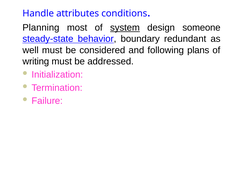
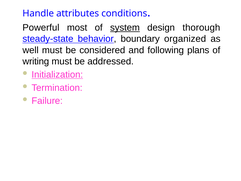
Planning: Planning -> Powerful
someone: someone -> thorough
redundant: redundant -> organized
Initialization underline: none -> present
